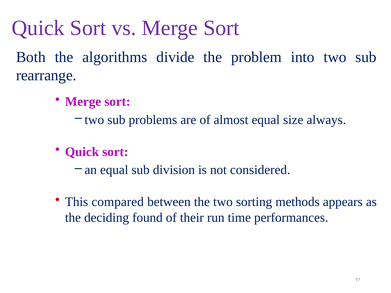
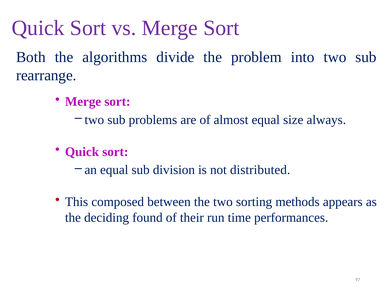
considered: considered -> distributed
compared: compared -> composed
